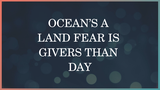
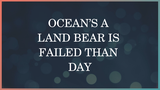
FEAR: FEAR -> BEAR
GIVERS: GIVERS -> FAILED
